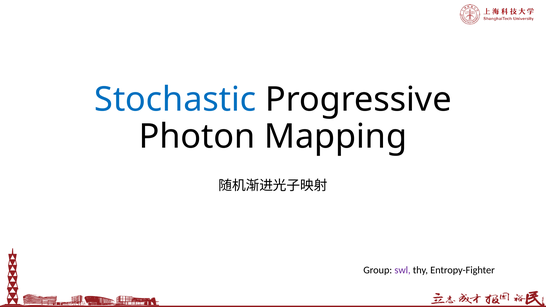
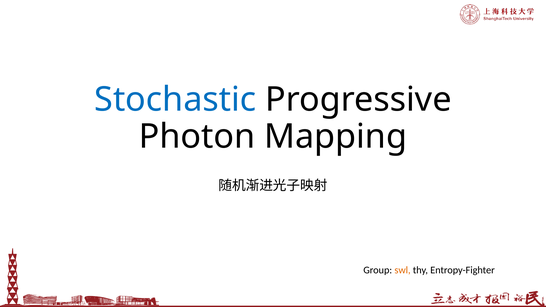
swl colour: purple -> orange
